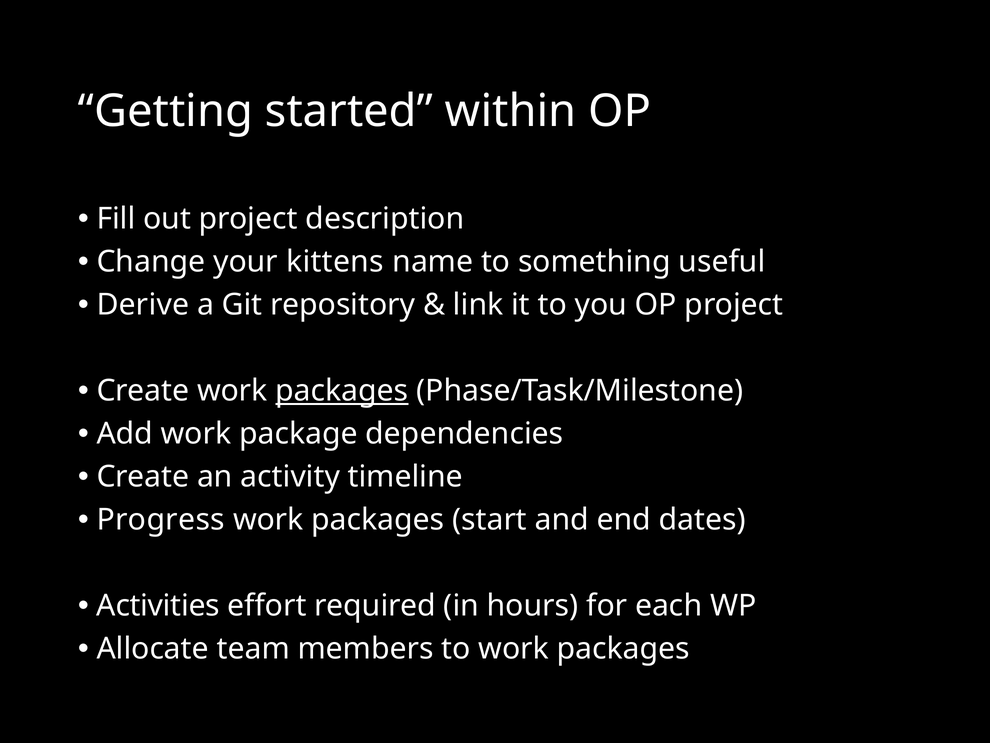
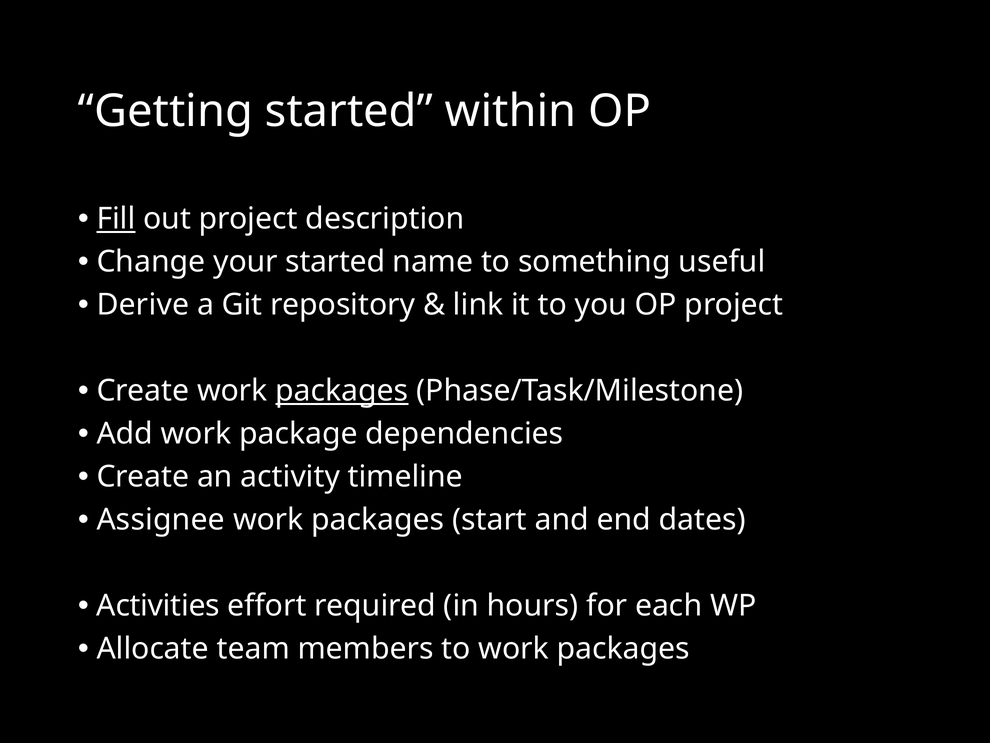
Fill underline: none -> present
your kittens: kittens -> started
Progress: Progress -> Assignee
